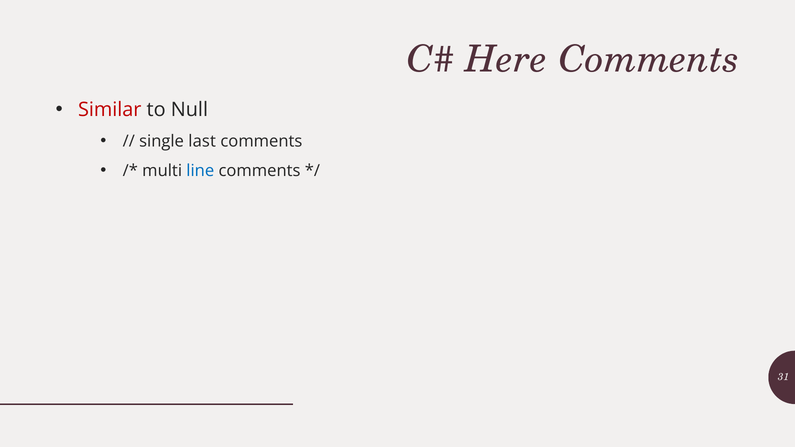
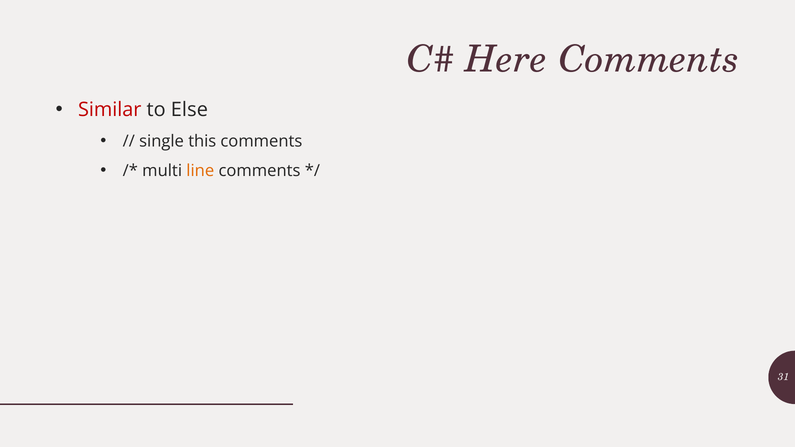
Null: Null -> Else
last: last -> this
line colour: blue -> orange
